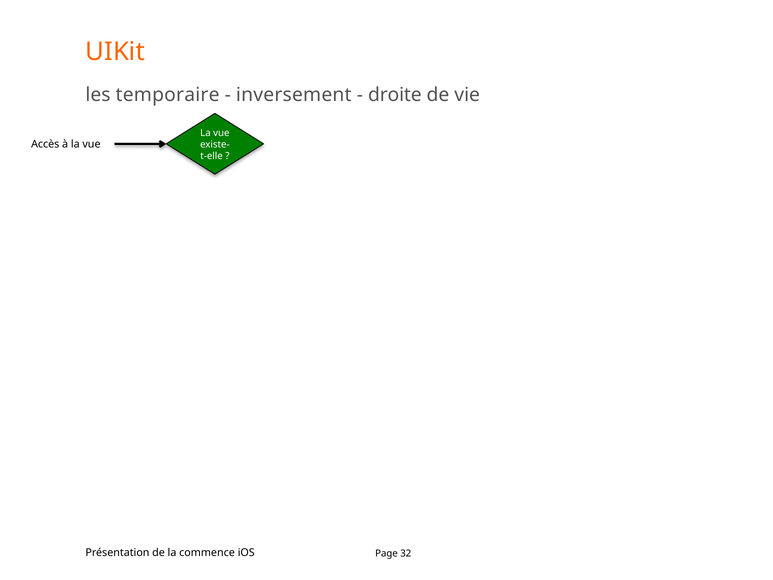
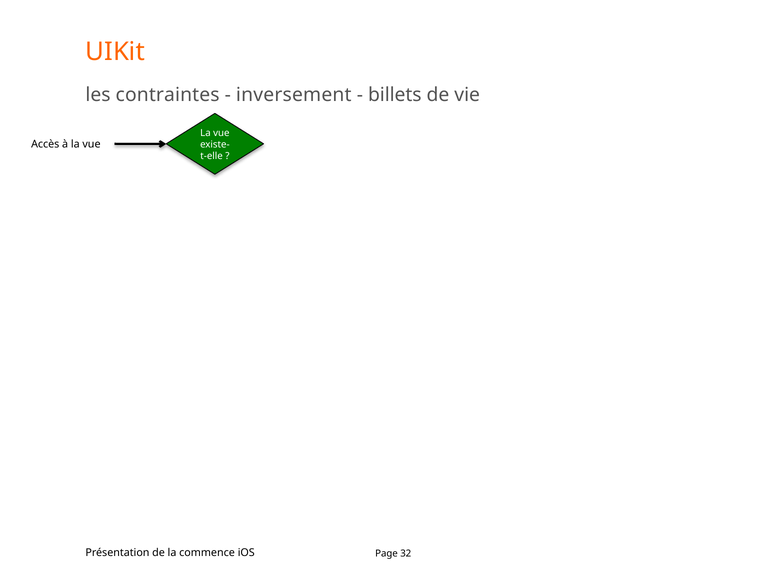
temporaire: temporaire -> contraintes
droite: droite -> billets
